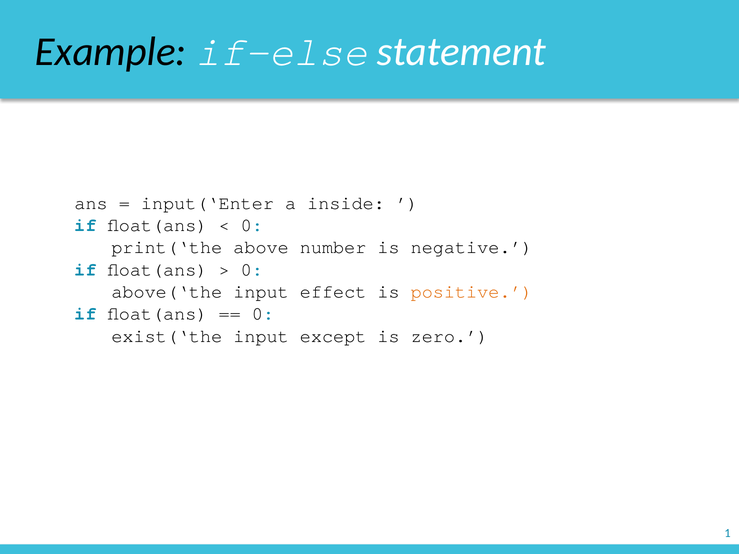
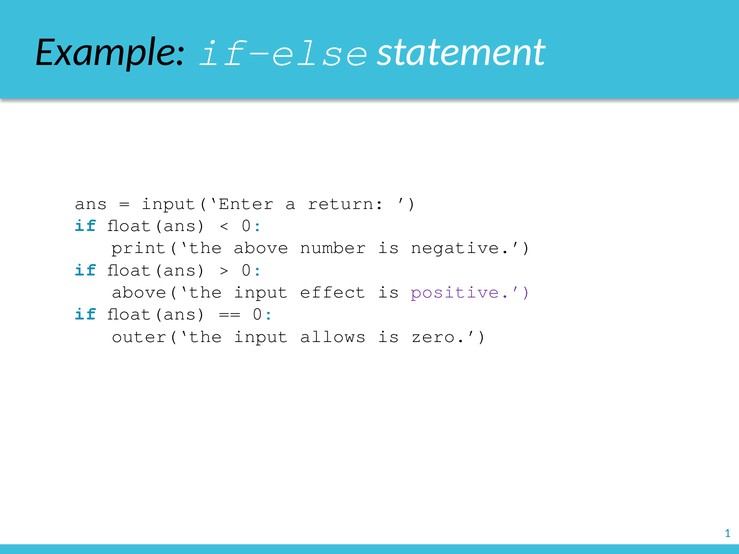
inside: inside -> return
positive colour: orange -> purple
exist(‘the: exist(‘the -> outer(‘the
except: except -> allows
